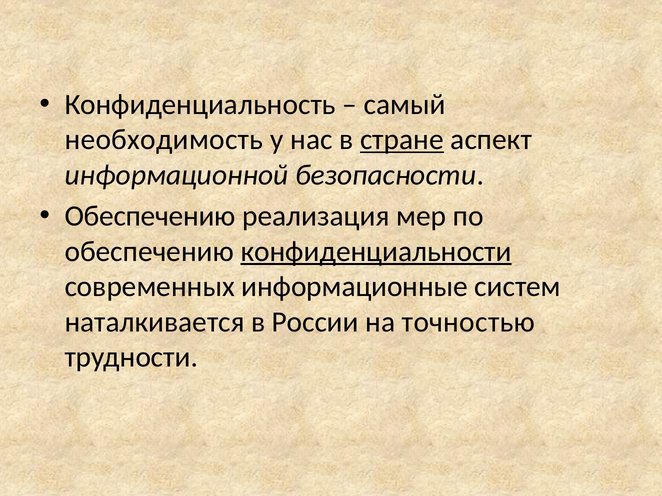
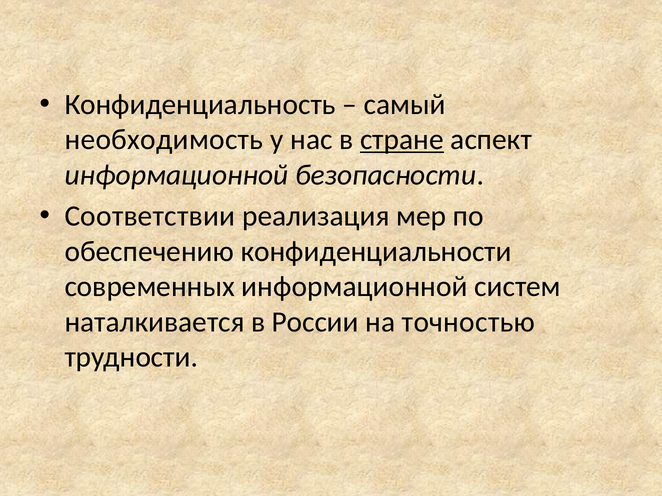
Обеспечению at (150, 216): Обеспечению -> Соответствии
конфиденциальности underline: present -> none
современных информационные: информационные -> информационной
